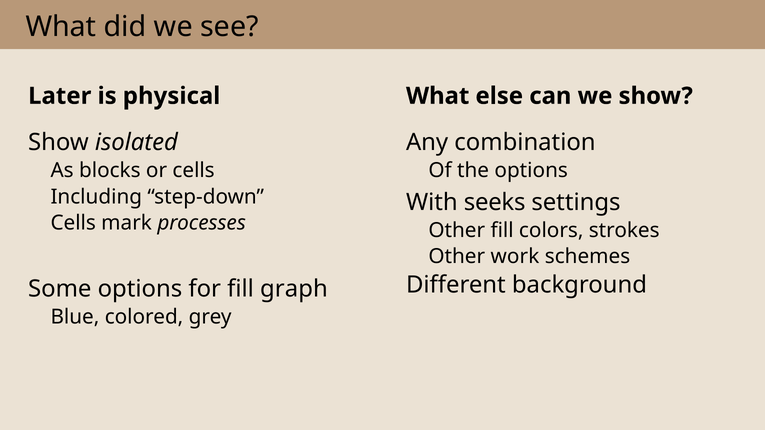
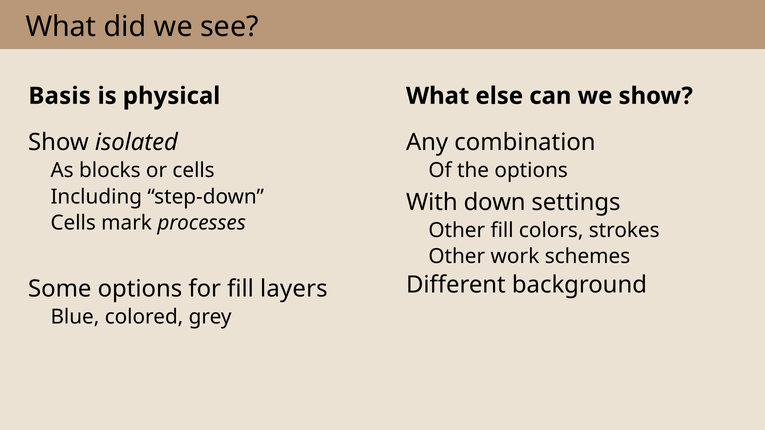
Later: Later -> Basis
seeks: seeks -> down
graph: graph -> layers
